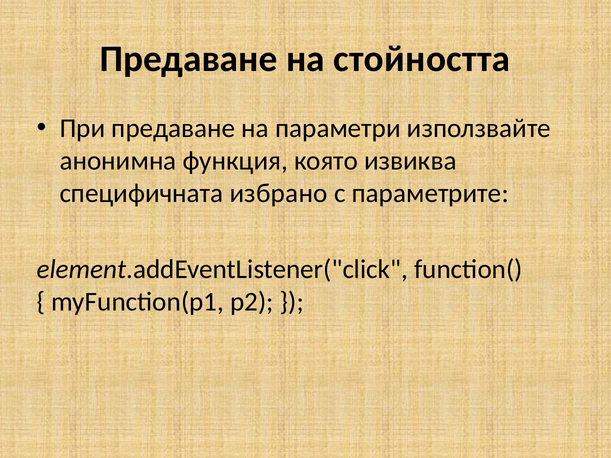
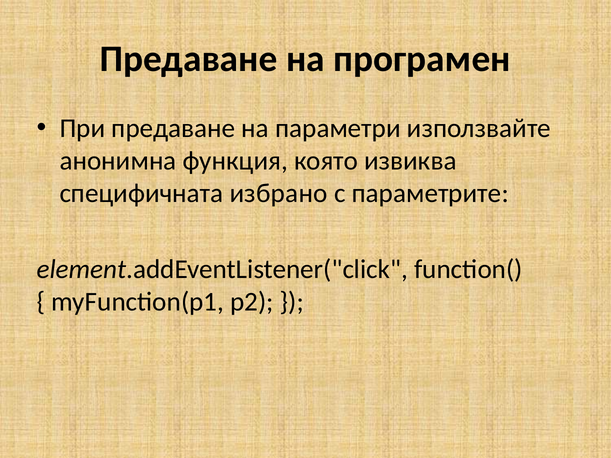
стойността: стойността -> програмен
